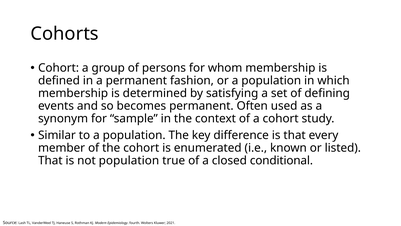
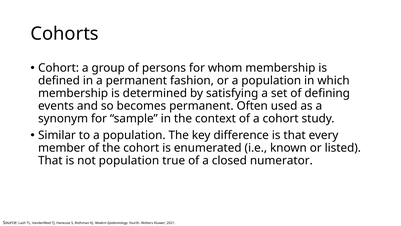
conditional: conditional -> numerator
